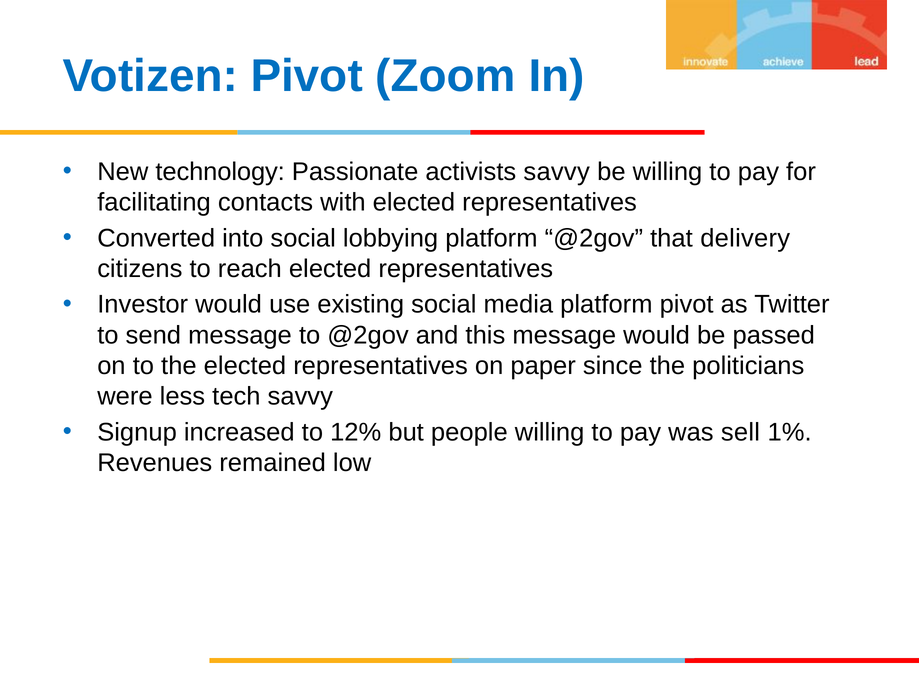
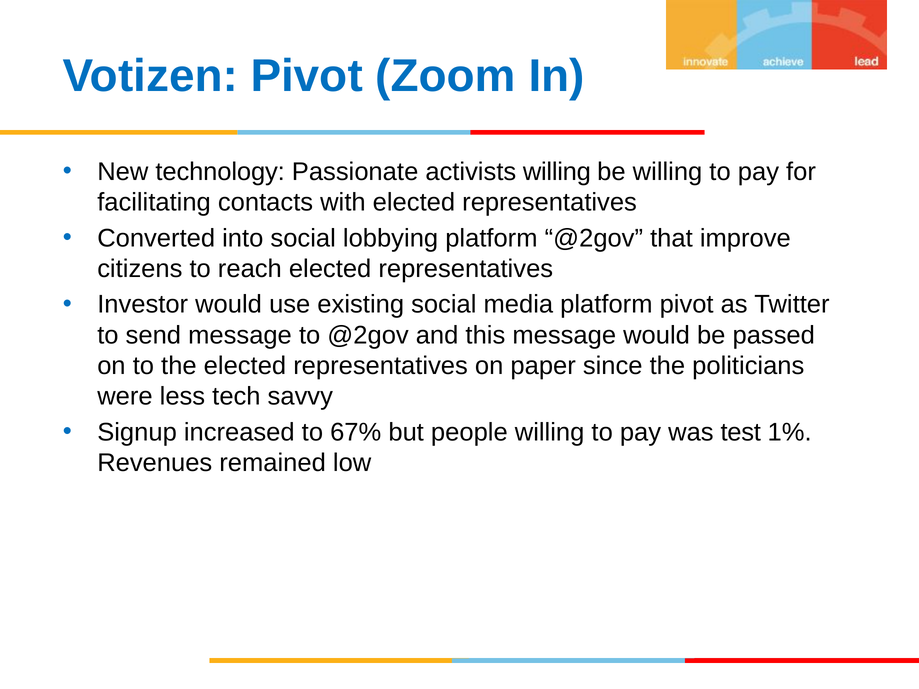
activists savvy: savvy -> willing
delivery: delivery -> improve
12%: 12% -> 67%
sell: sell -> test
